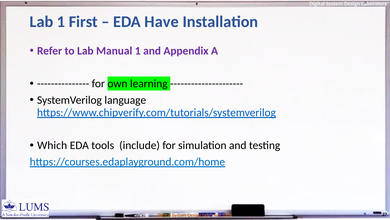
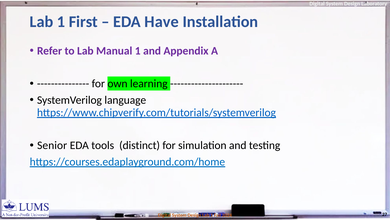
Which: Which -> Senior
include: include -> distinct
